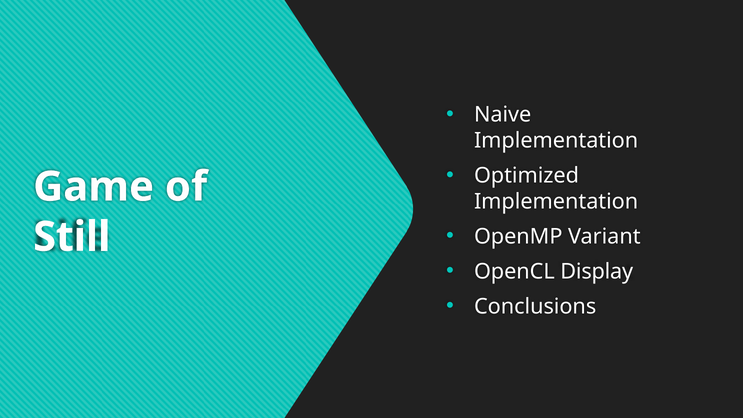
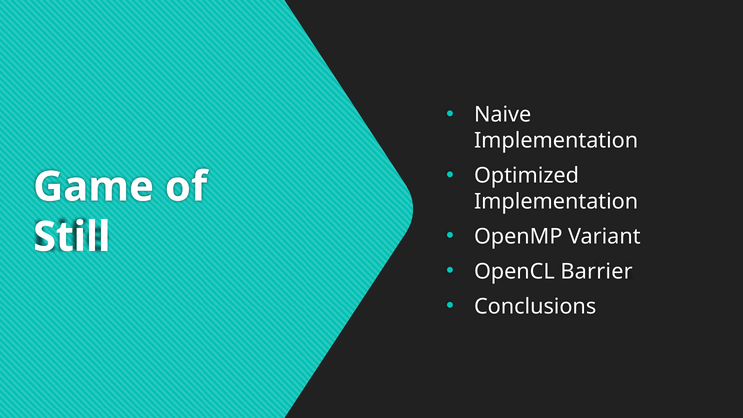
Display: Display -> Barrier
